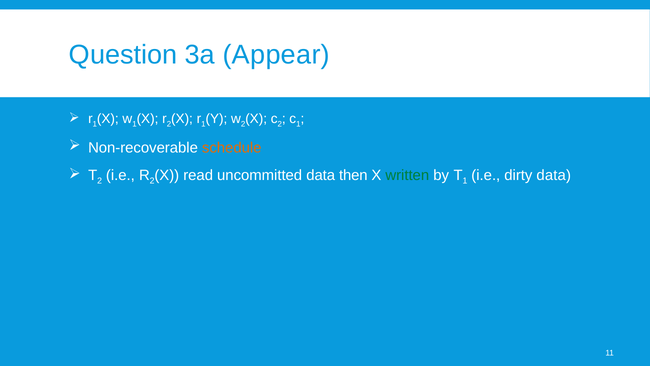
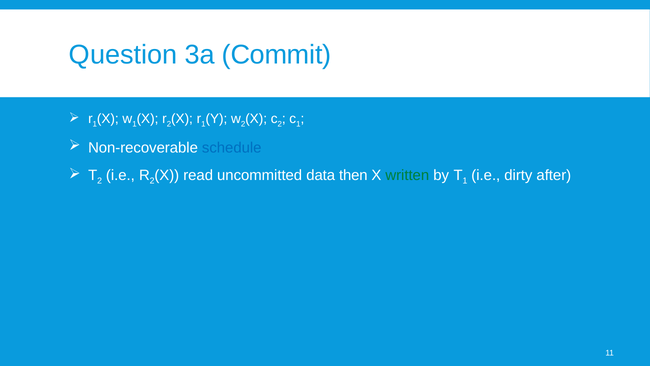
Appear: Appear -> Commit
schedule colour: orange -> blue
dirty data: data -> after
